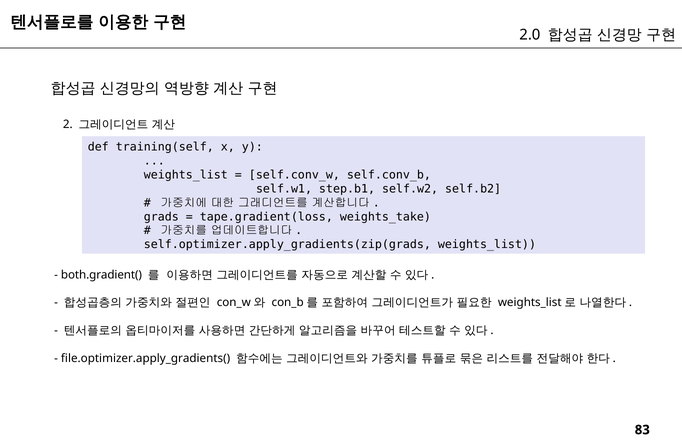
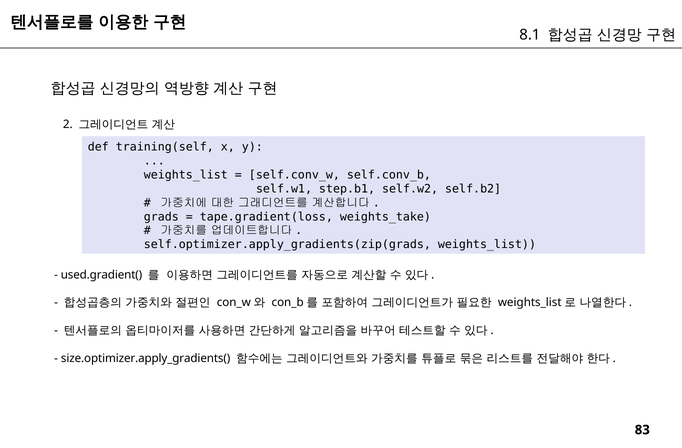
2.0: 2.0 -> 8.1
both.gradient(: both.gradient( -> used.gradient(
file.optimizer.apply_gradients(: file.optimizer.apply_gradients( -> size.optimizer.apply_gradients(
